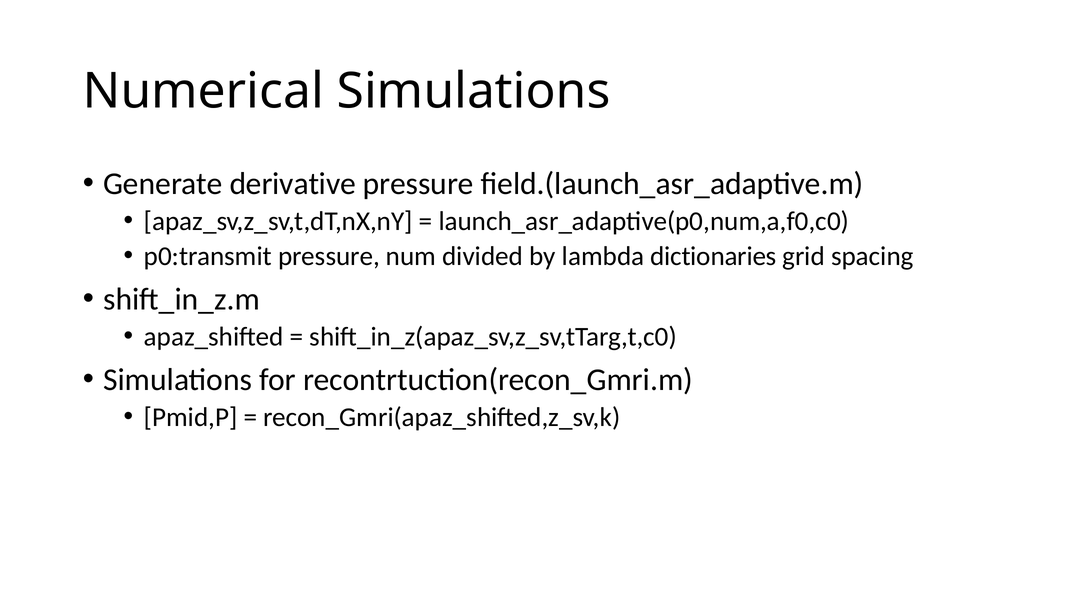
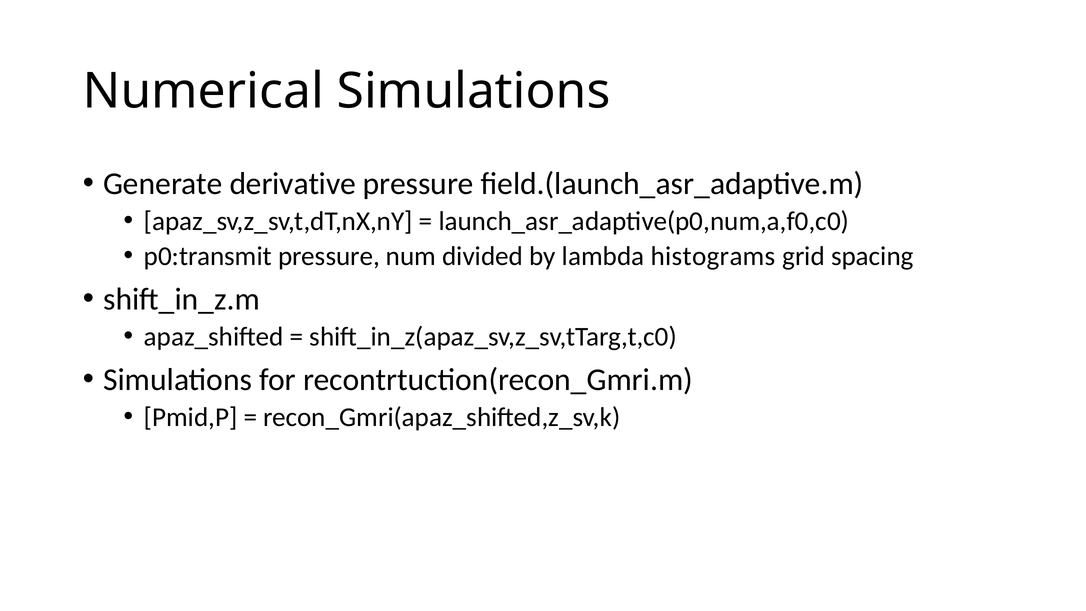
dictionaries: dictionaries -> histograms
